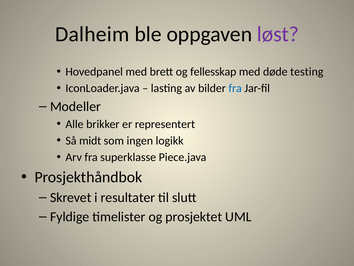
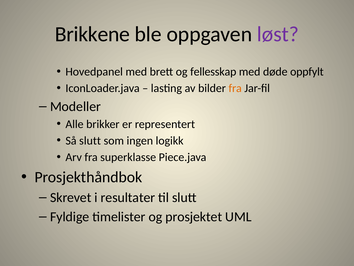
Dalheim: Dalheim -> Brikkene
testing: testing -> oppfylt
fra at (235, 88) colour: blue -> orange
Så midt: midt -> slutt
